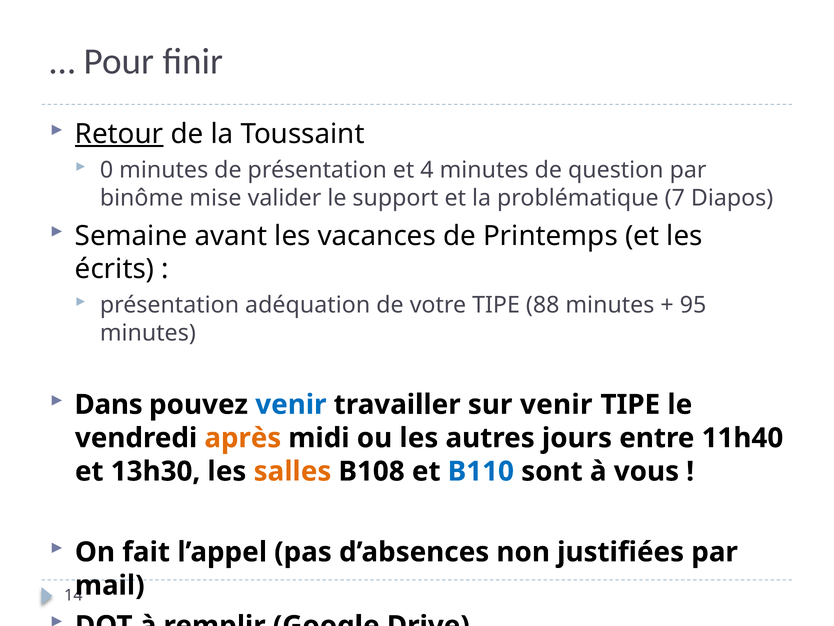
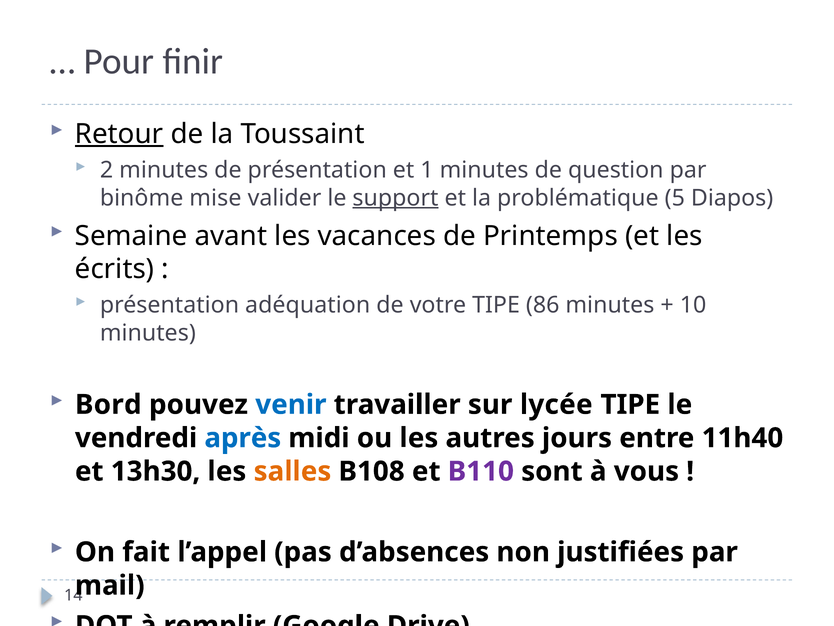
0: 0 -> 2
4: 4 -> 1
support underline: none -> present
7: 7 -> 5
88: 88 -> 86
95: 95 -> 10
Dans: Dans -> Bord
sur venir: venir -> lycée
après colour: orange -> blue
B110 colour: blue -> purple
